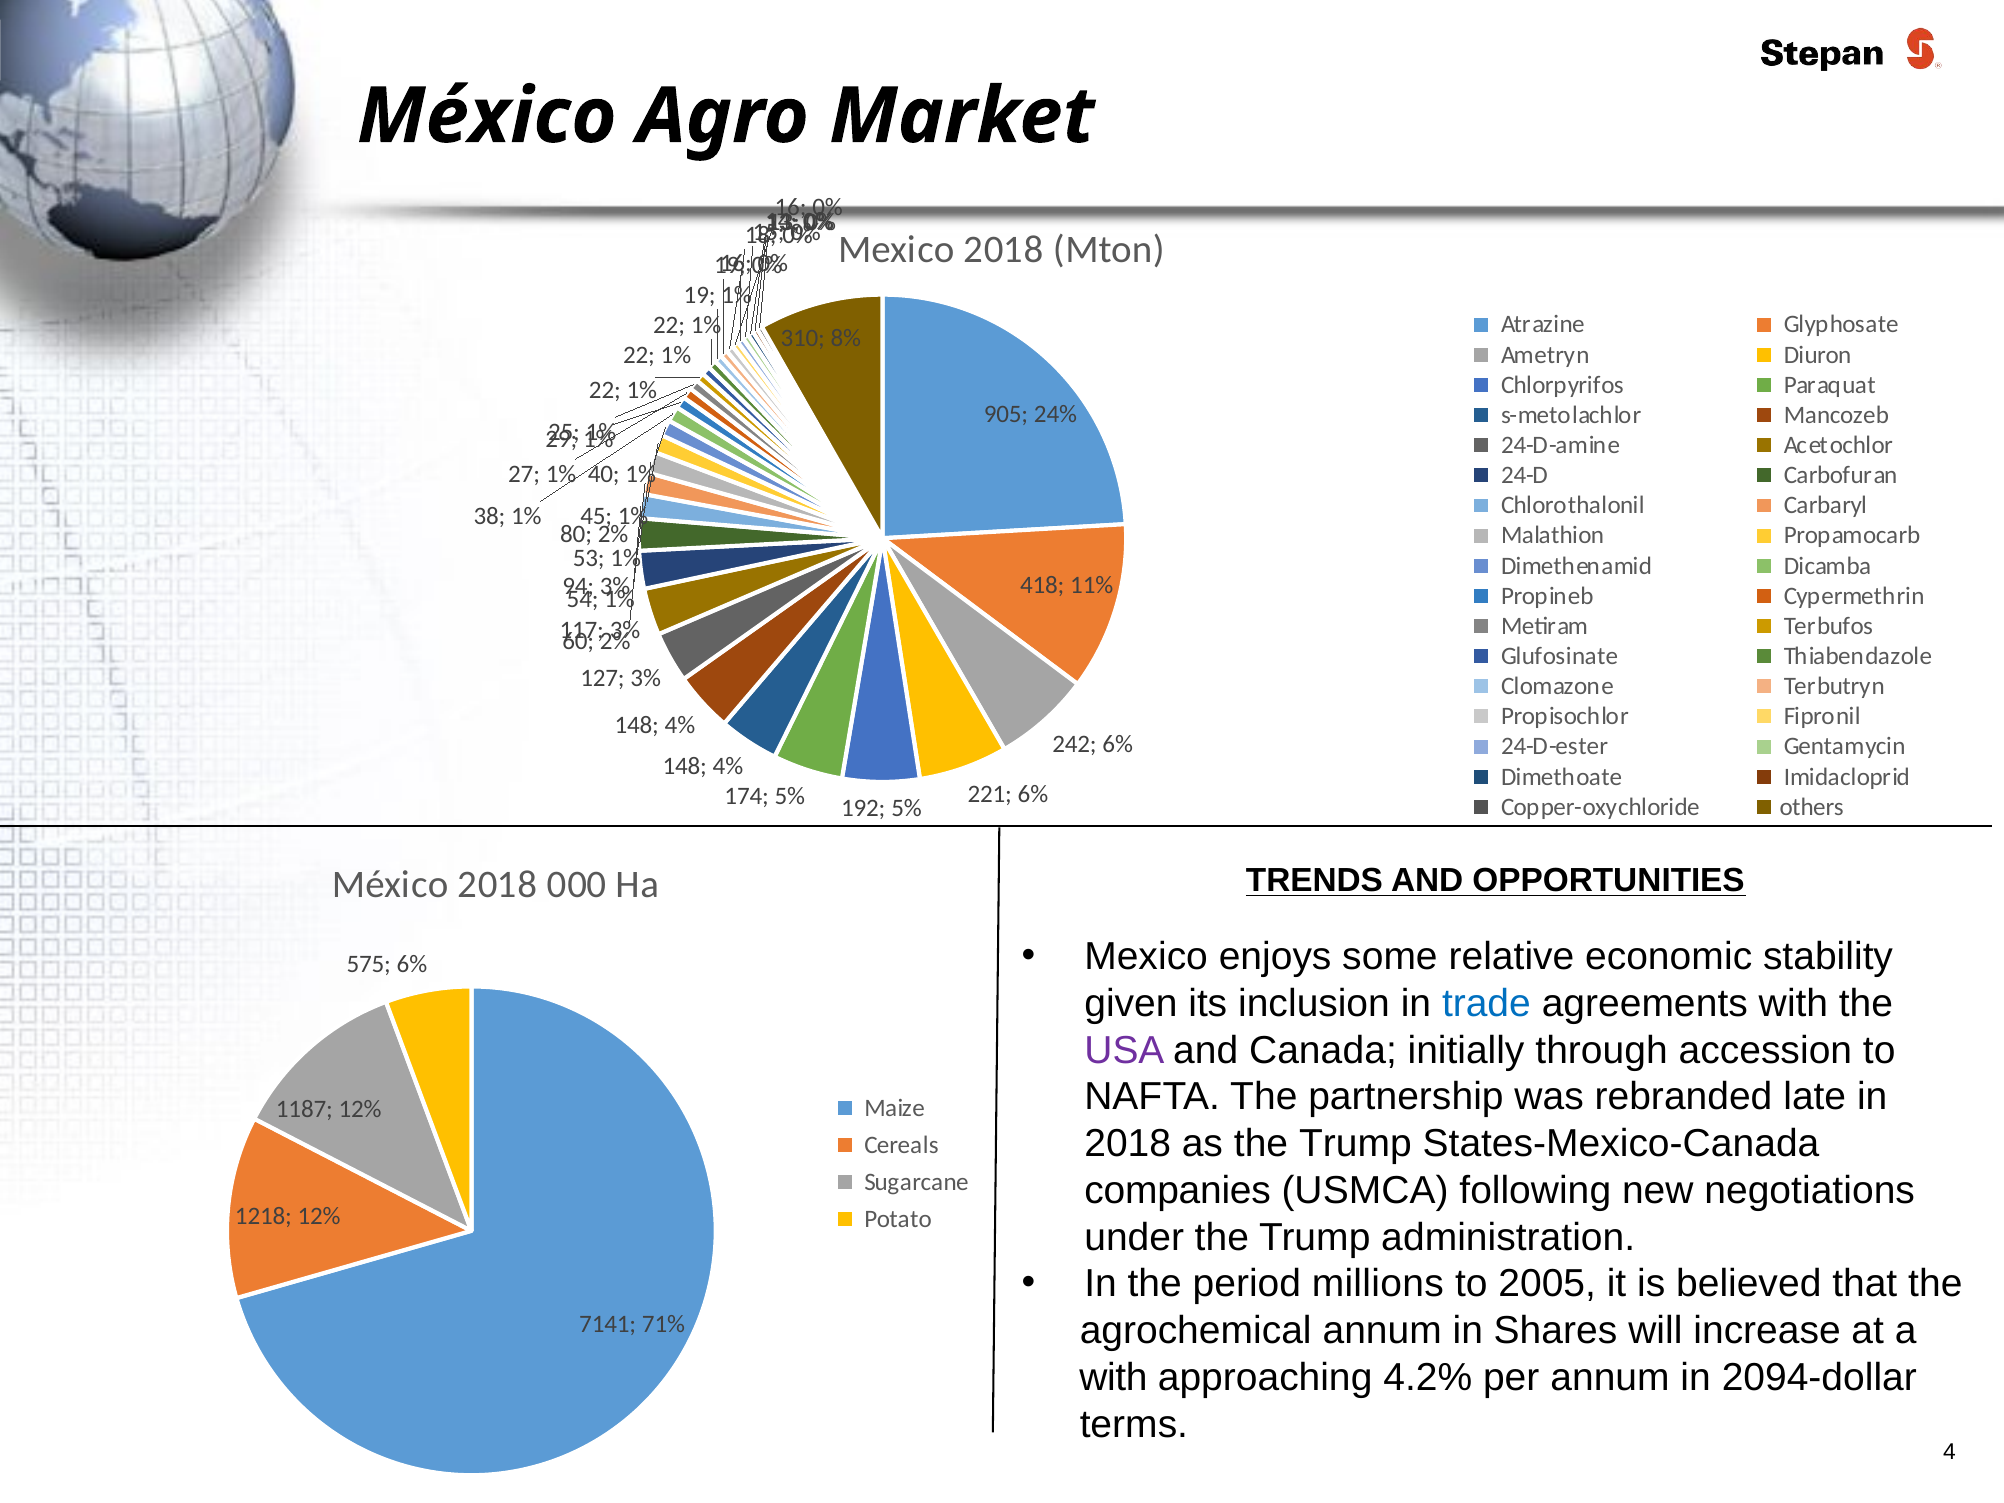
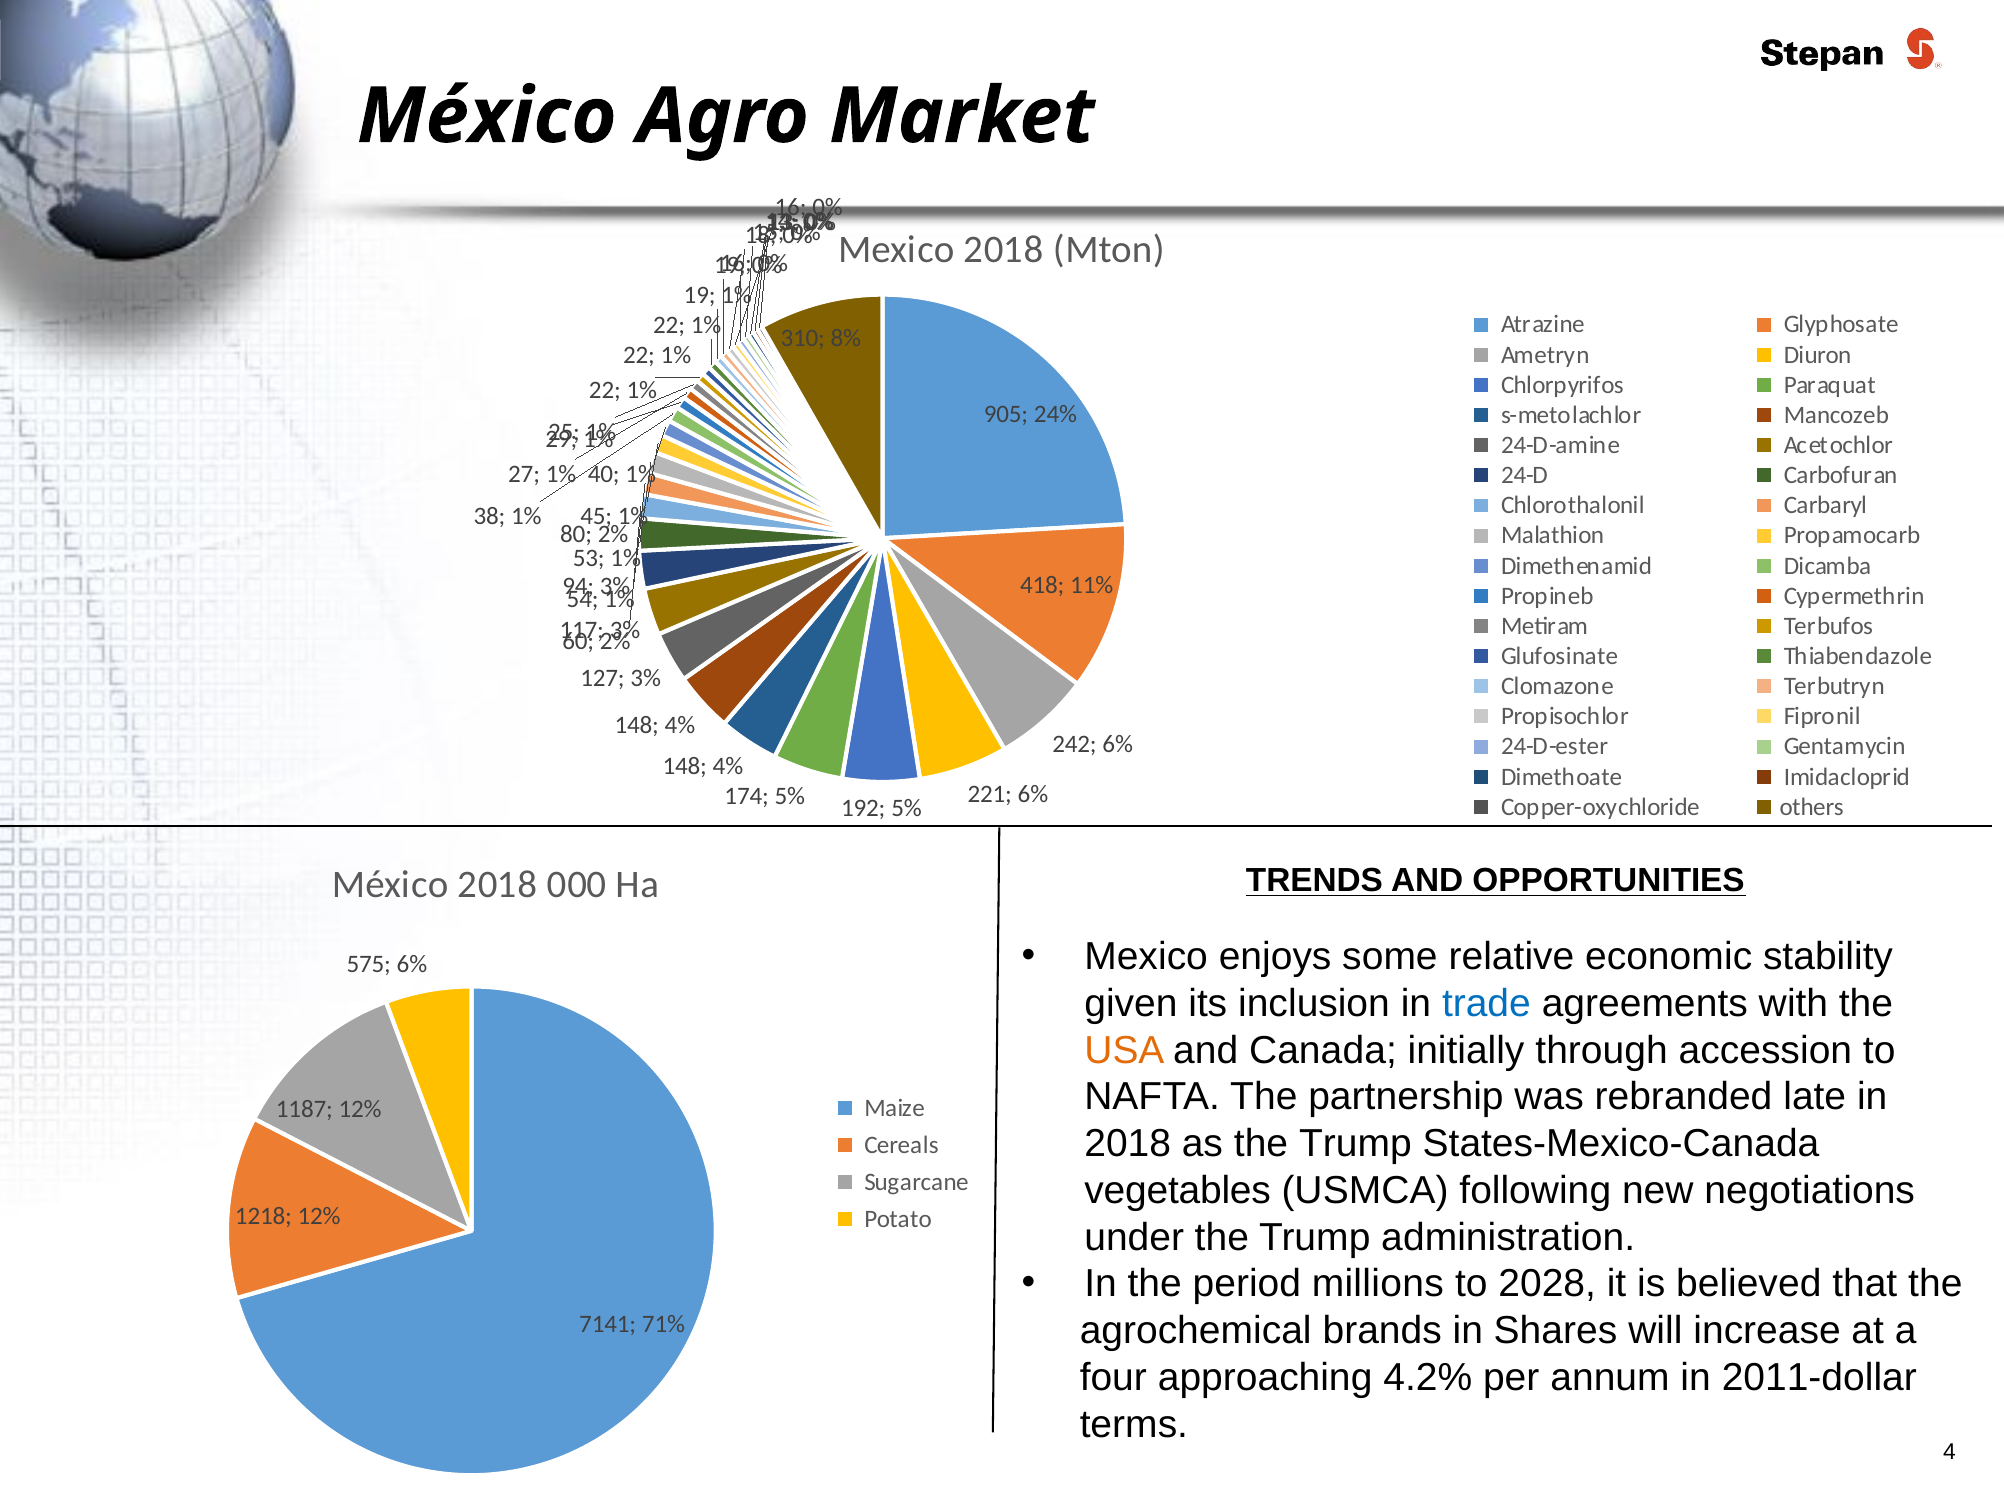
USA colour: purple -> orange
companies: companies -> vegetables
2005: 2005 -> 2028
agrochemical annum: annum -> brands
with at (1114, 1378): with -> four
2094-dollar: 2094-dollar -> 2011-dollar
